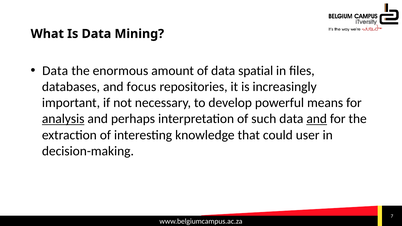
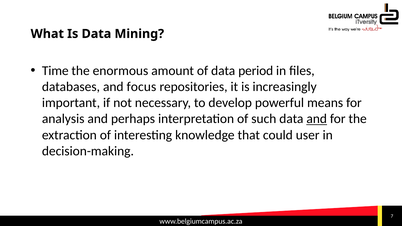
Data at (55, 71): Data -> Time
spatial: spatial -> period
analysis underline: present -> none
